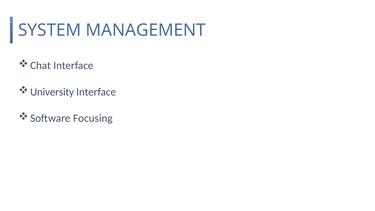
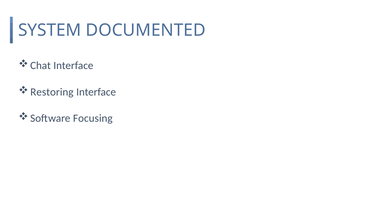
MANAGEMENT: MANAGEMENT -> DOCUMENTED
University: University -> Restoring
